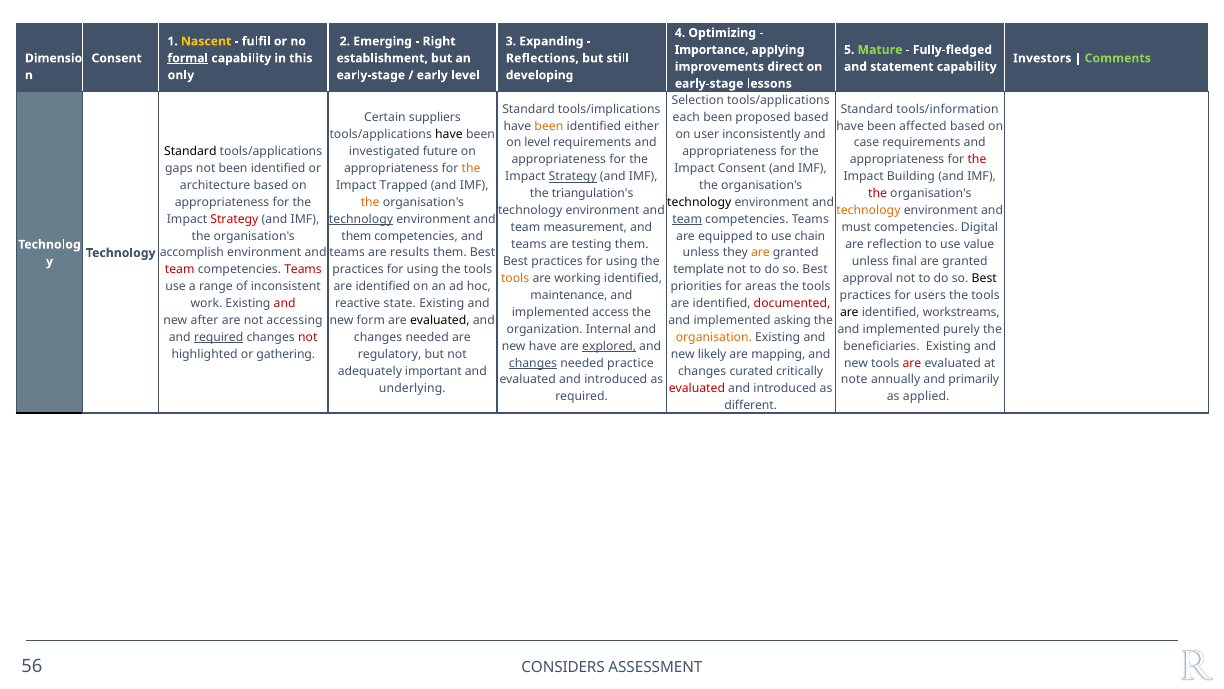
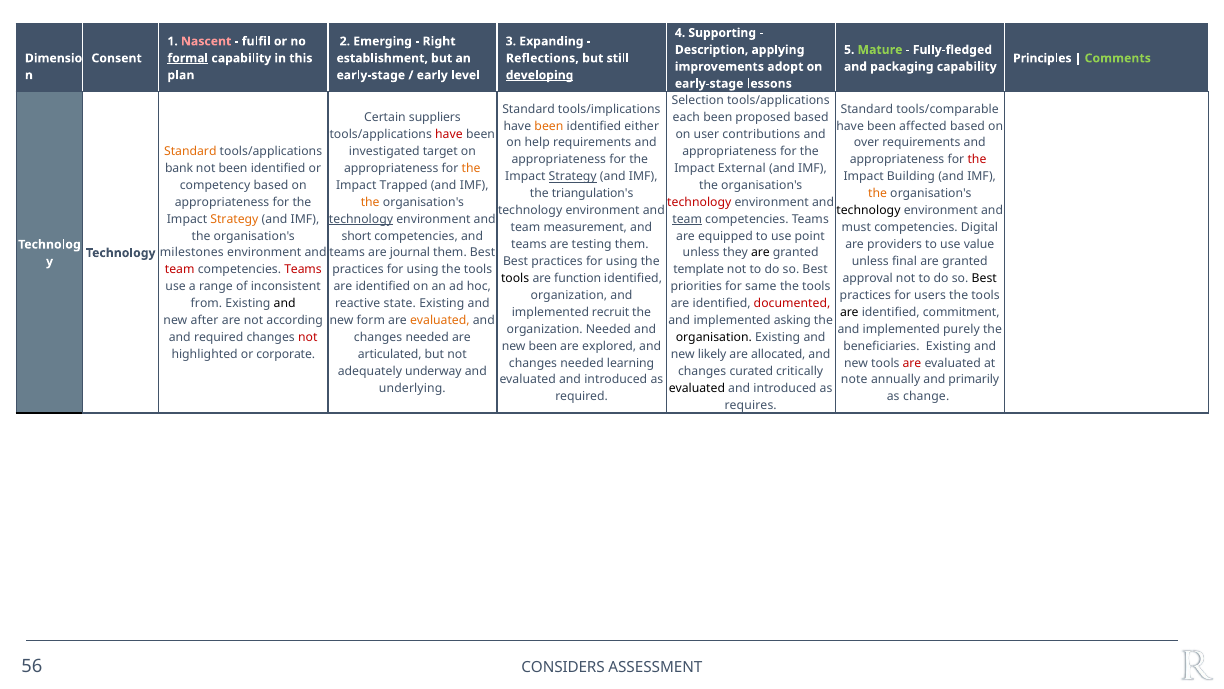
Optimizing: Optimizing -> Supporting
Nascent colour: yellow -> pink
Importance: Importance -> Description
Investors: Investors -> Principles
direct: direct -> adopt
statement: statement -> packaging
only: only -> plan
developing underline: none -> present
tools/information: tools/information -> tools/comparable
have at (449, 134) colour: black -> red
inconsistently: inconsistently -> contributions
on level: level -> help
case: case -> over
Standard at (190, 151) colour: black -> orange
future: future -> target
gaps: gaps -> bank
Impact Consent: Consent -> External
architecture: architecture -> competency
the at (878, 194) colour: red -> orange
technology at (699, 202) colour: black -> red
technology at (868, 210) colour: orange -> black
Strategy at (234, 219) colour: red -> orange
them at (356, 236): them -> short
chain: chain -> point
reflection: reflection -> providers
accomplish: accomplish -> milestones
results: results -> journal
are at (760, 253) colour: orange -> black
tools at (515, 278) colour: orange -> black
working: working -> function
areas: areas -> same
maintenance at (569, 295): maintenance -> organization
work: work -> from
and at (285, 304) colour: red -> black
access: access -> recruit
workstreams: workstreams -> commitment
accessing: accessing -> according
evaluated at (440, 320) colour: black -> orange
organization Internal: Internal -> Needed
required at (219, 337) underline: present -> none
organisation colour: orange -> black
new have: have -> been
explored underline: present -> none
gathering: gathering -> corporate
regulatory: regulatory -> articulated
mapping: mapping -> allocated
changes at (533, 363) underline: present -> none
practice: practice -> learning
important: important -> underway
evaluated at (697, 388) colour: red -> black
applied: applied -> change
different: different -> requires
